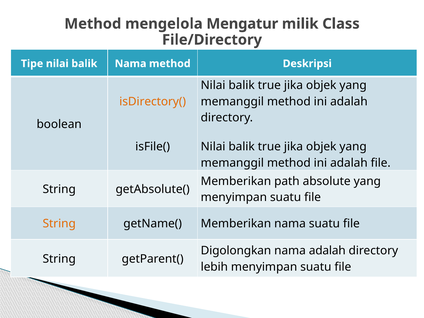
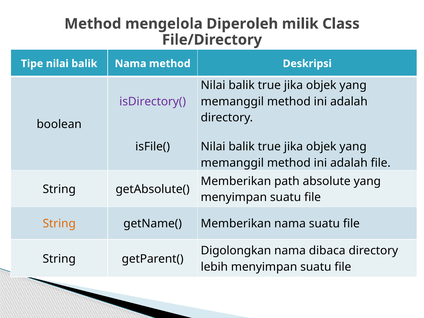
Mengatur: Mengatur -> Diperoleh
isDirectory( colour: orange -> purple
nama adalah: adalah -> dibaca
